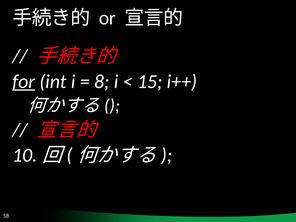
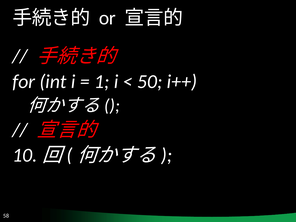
for underline: present -> none
8: 8 -> 1
15: 15 -> 50
